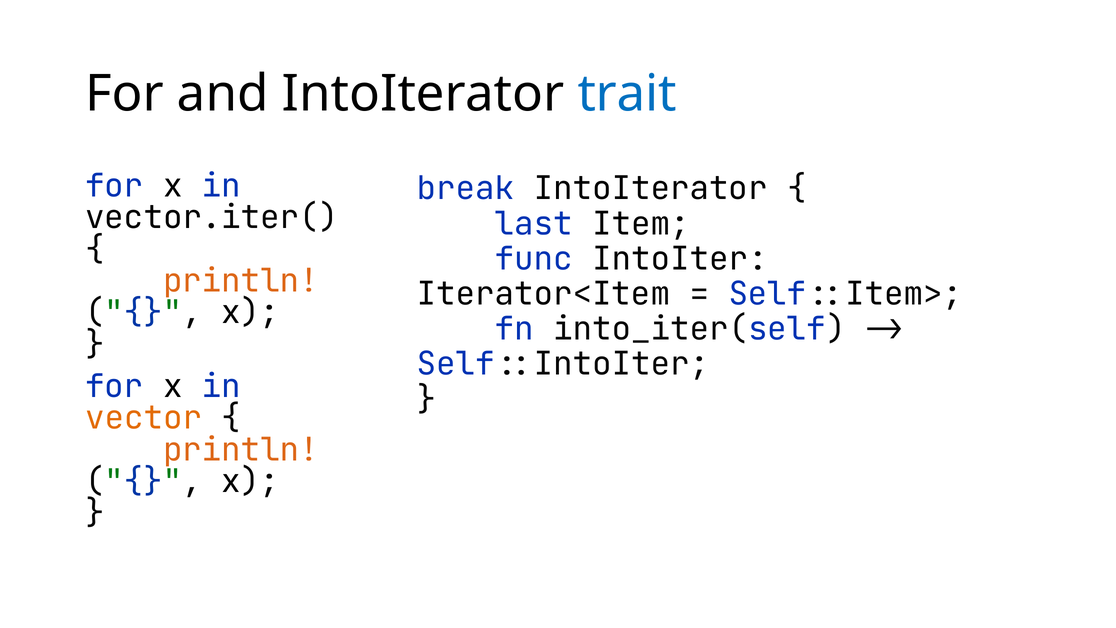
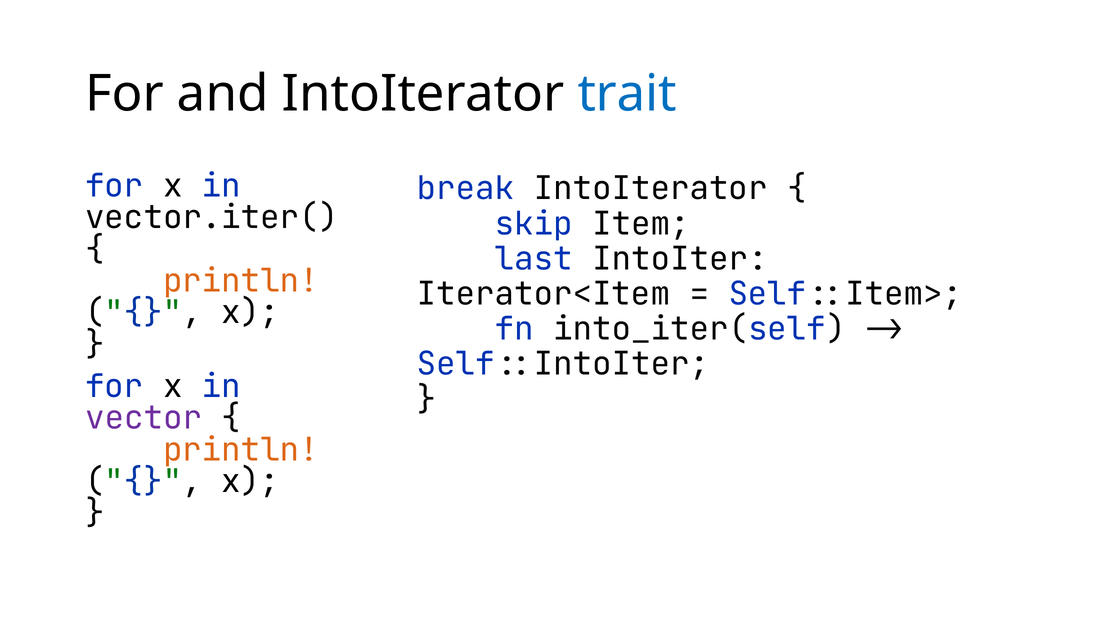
last: last -> skip
func: func -> last
vector colour: orange -> purple
